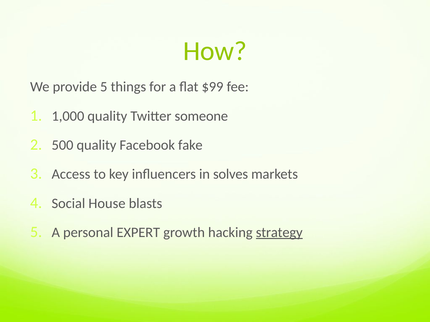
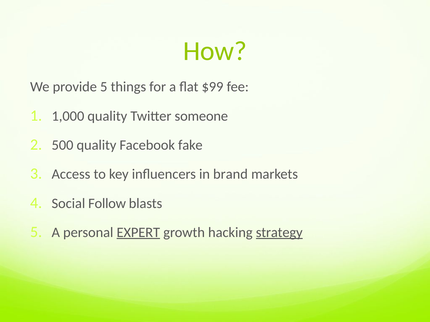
solves: solves -> brand
House: House -> Follow
EXPERT underline: none -> present
